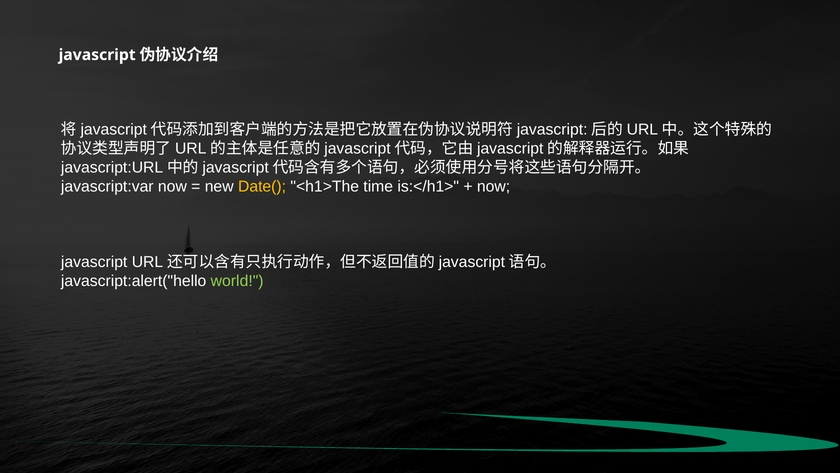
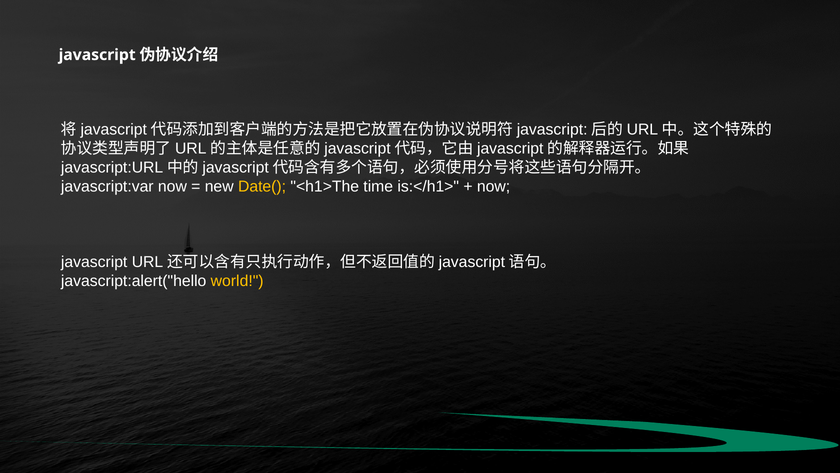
world colour: light green -> yellow
